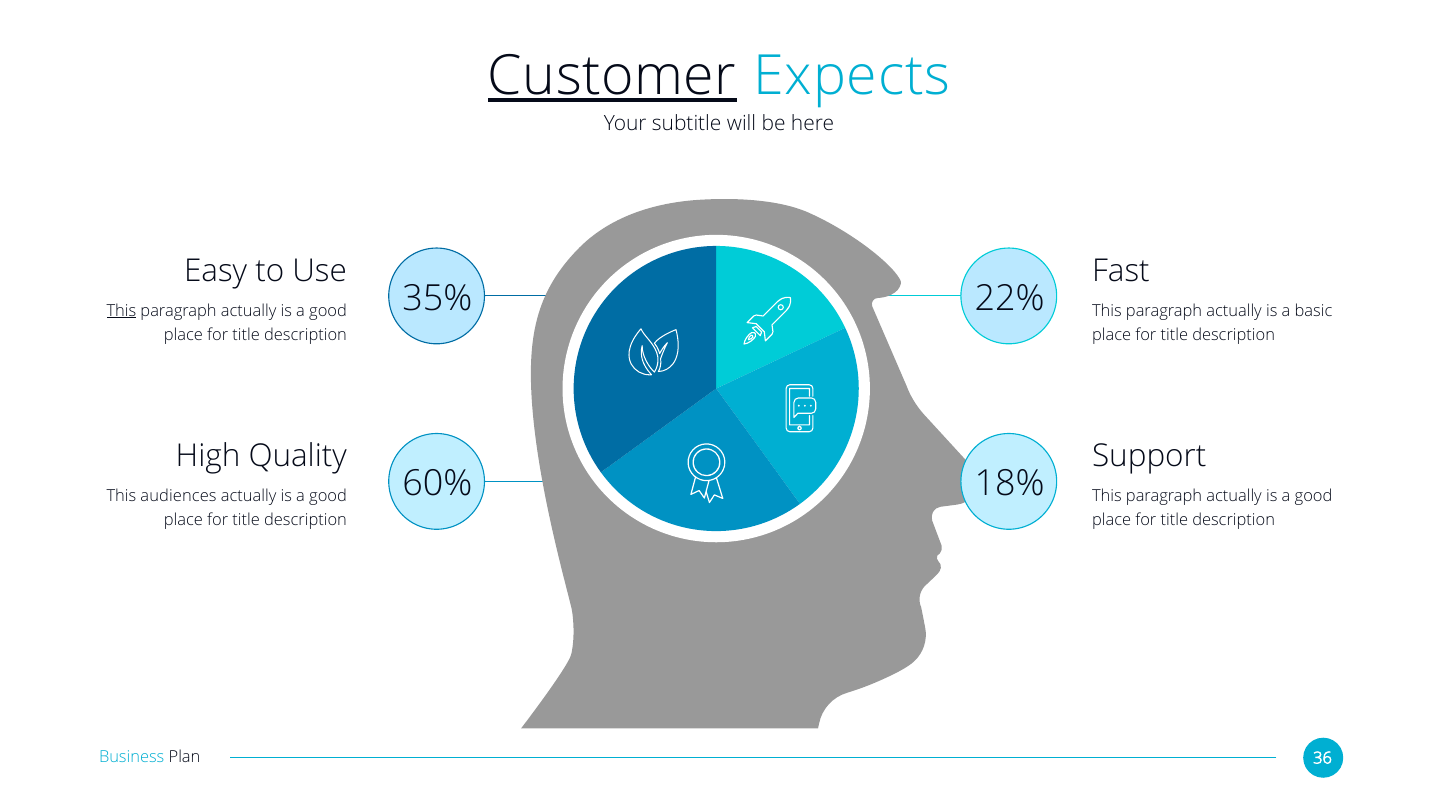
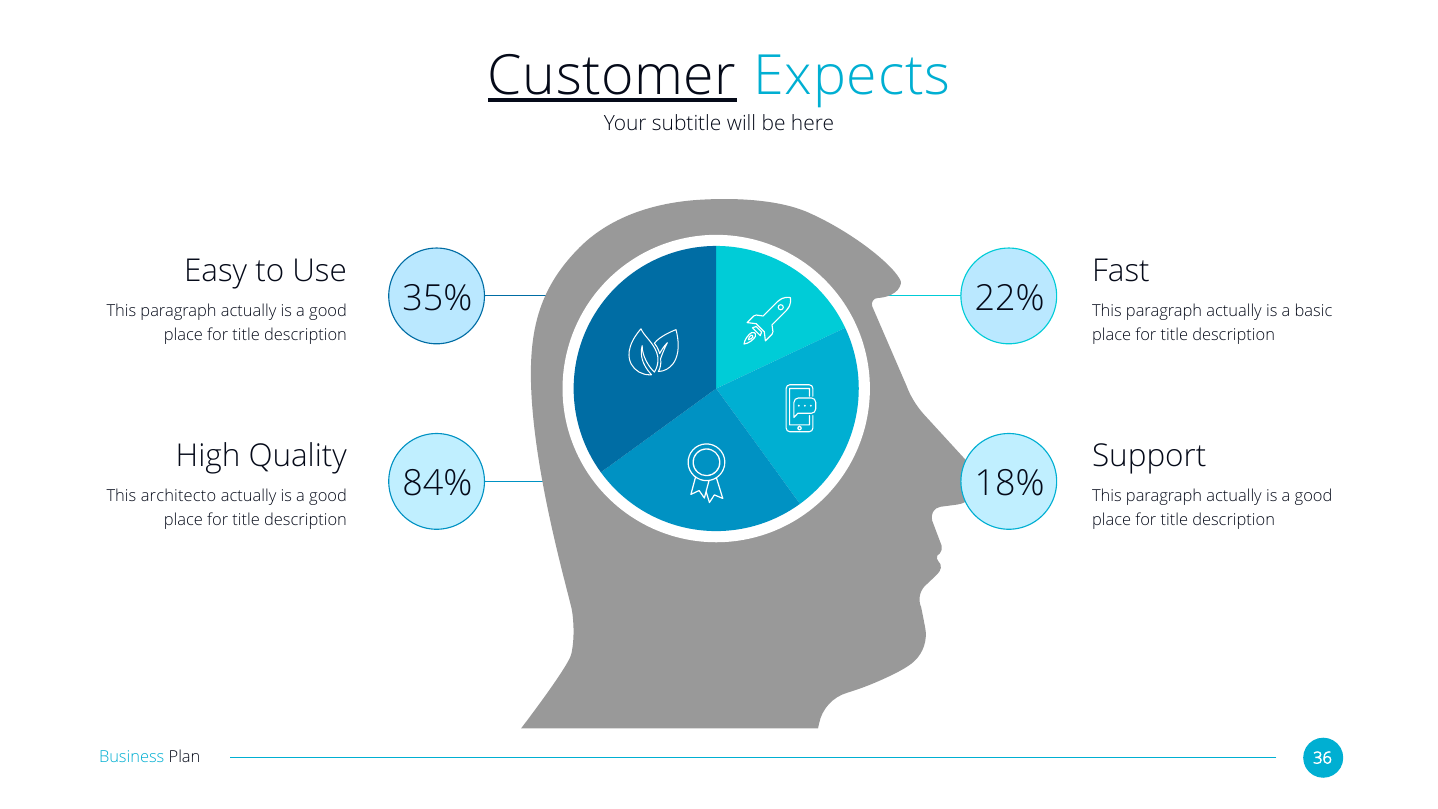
This at (121, 311) underline: present -> none
60%: 60% -> 84%
audiences: audiences -> architecto
